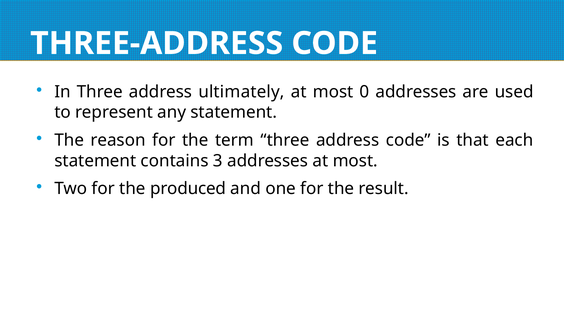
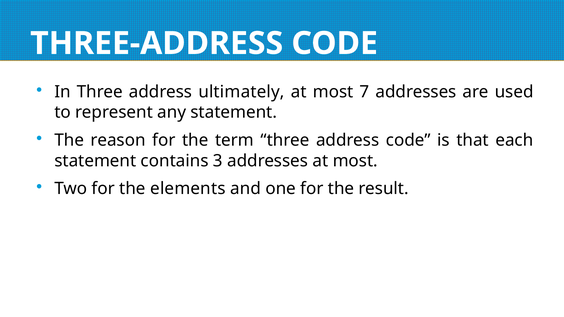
0: 0 -> 7
produced: produced -> elements
